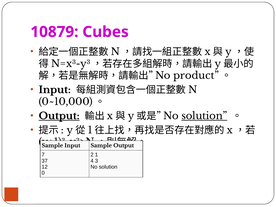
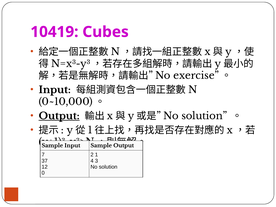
10879: 10879 -> 10419
product: product -> exercise
solution at (204, 116) underline: present -> none
